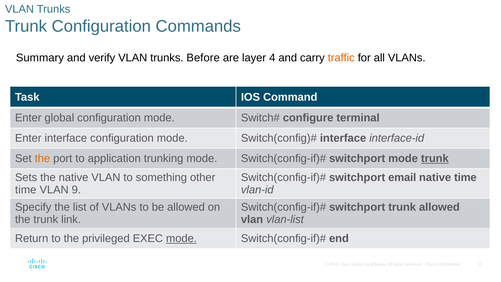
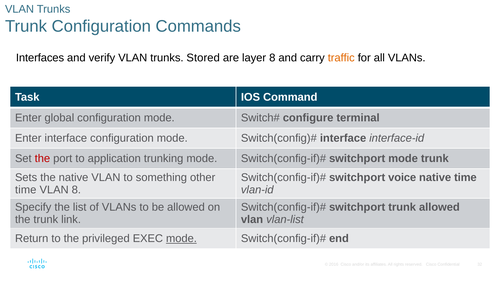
Summary: Summary -> Interfaces
Before: Before -> Stored
layer 4: 4 -> 8
the at (42, 159) colour: orange -> red
trunk at (435, 159) underline: present -> none
email: email -> voice
VLAN 9: 9 -> 8
